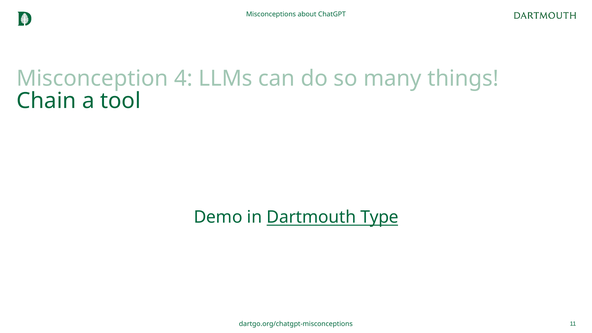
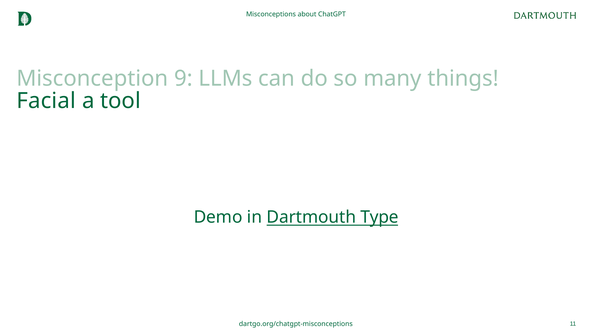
4: 4 -> 9
Chain: Chain -> Facial
